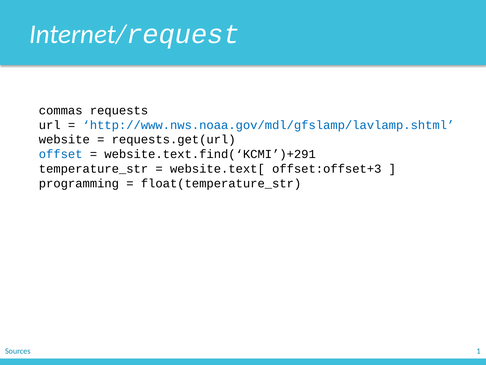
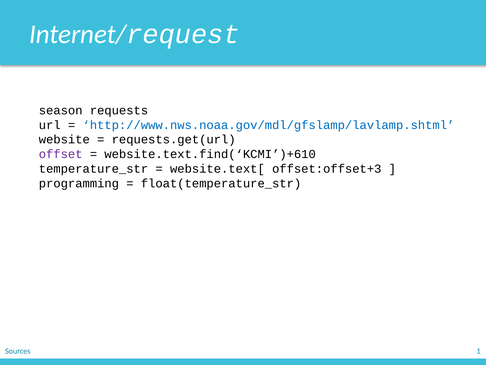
commas: commas -> season
offset colour: blue -> purple
website.text.find(‘KCMI’)+291: website.text.find(‘KCMI’)+291 -> website.text.find(‘KCMI’)+610
